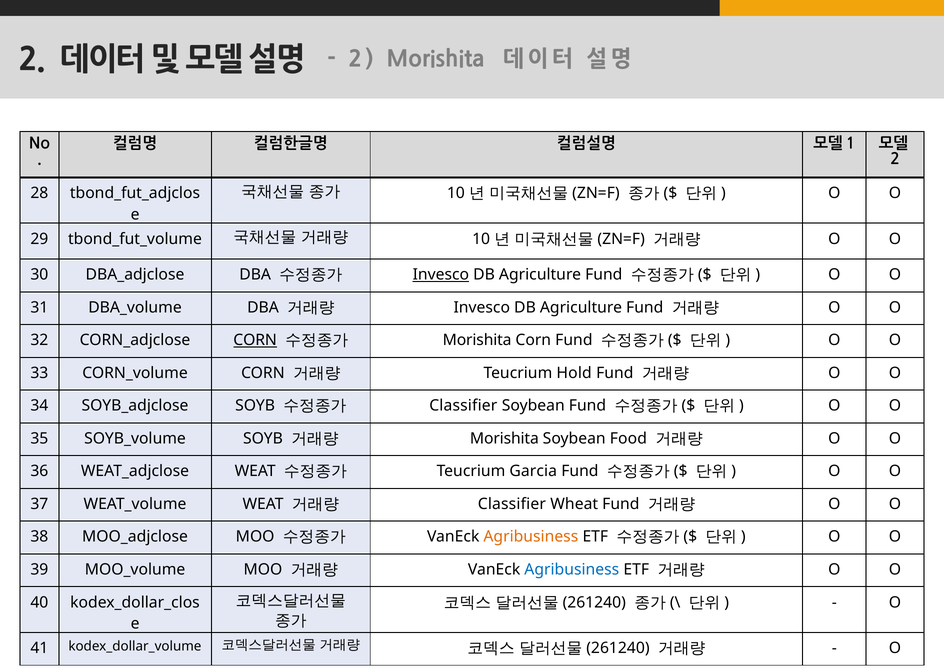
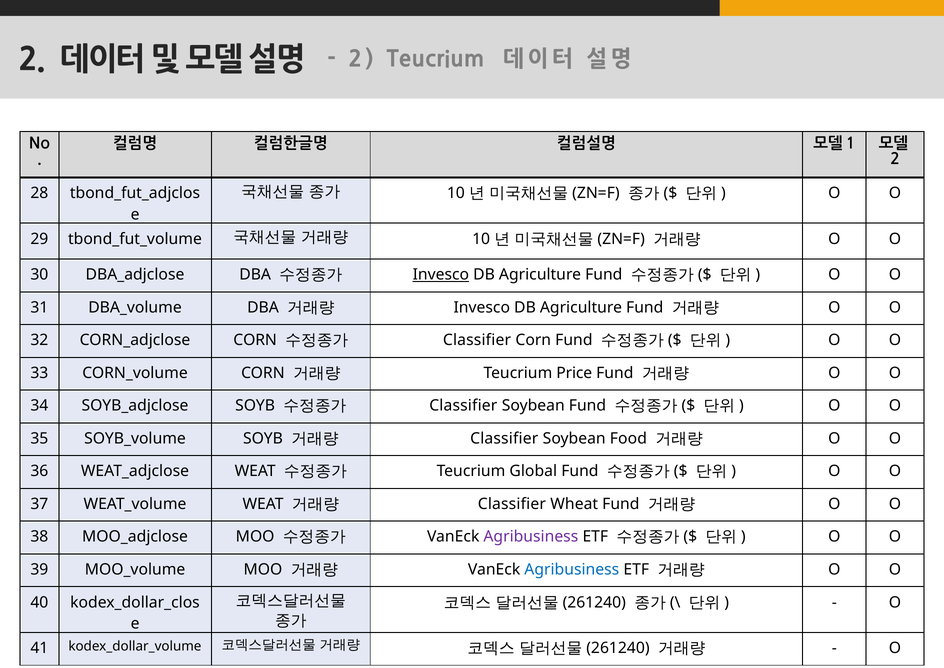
2 Morishita: Morishita -> Teucrium
CORN at (255, 340) underline: present -> none
Morishita at (477, 340): Morishita -> Classifier
Hold: Hold -> Price
Morishita at (504, 438): Morishita -> Classifier
Garcia: Garcia -> Global
Agribusiness at (531, 536) colour: orange -> purple
